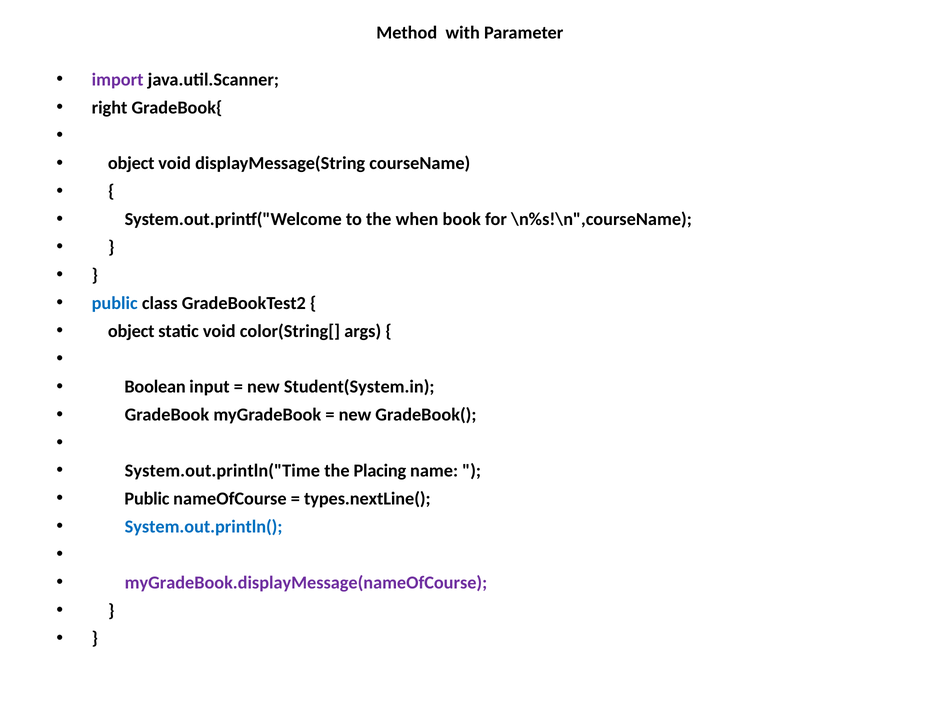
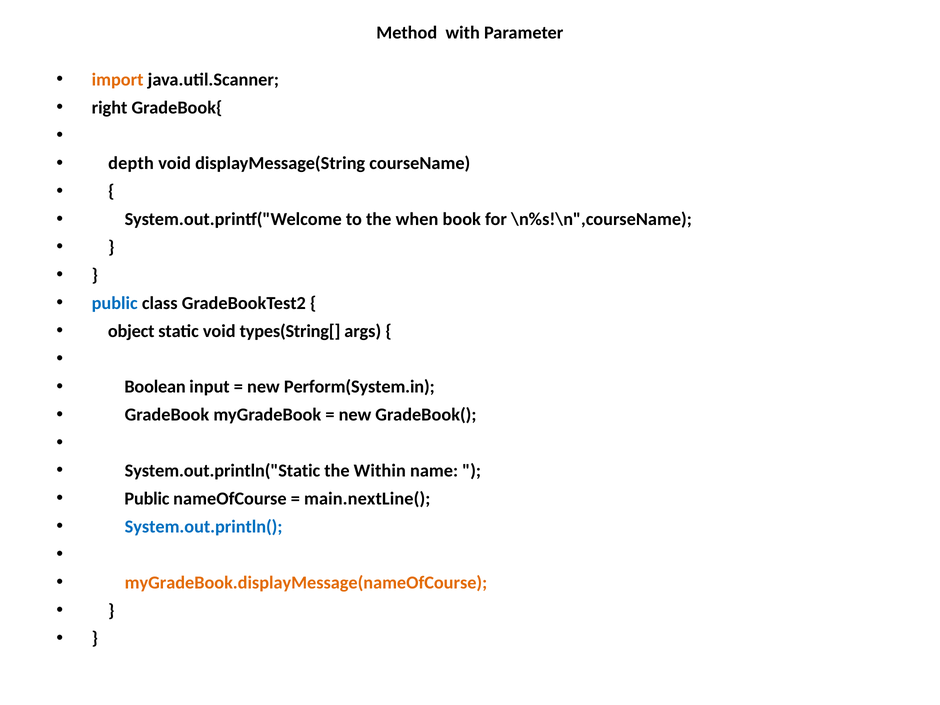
import colour: purple -> orange
object at (131, 163): object -> depth
color(String[: color(String[ -> types(String[
Student(System.in: Student(System.in -> Perform(System.in
System.out.println("Time: System.out.println("Time -> System.out.println("Static
Placing: Placing -> Within
types.nextLine(: types.nextLine( -> main.nextLine(
myGradeBook.displayMessage(nameOfCourse colour: purple -> orange
